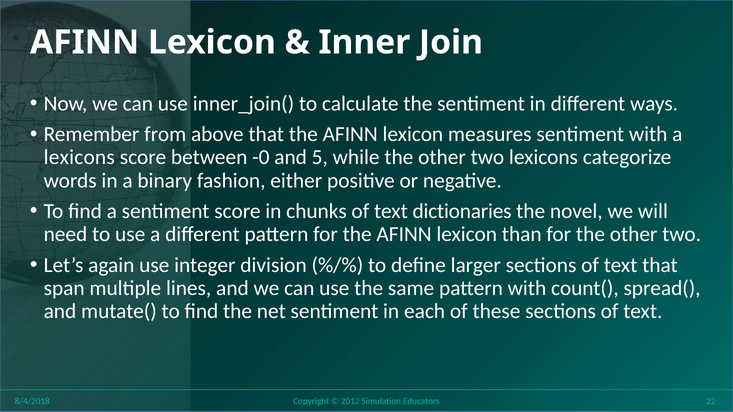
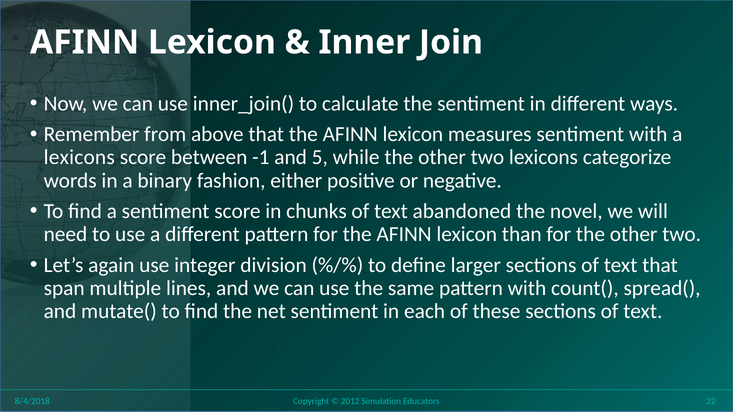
-0: -0 -> -1
dictionaries: dictionaries -> abandoned
